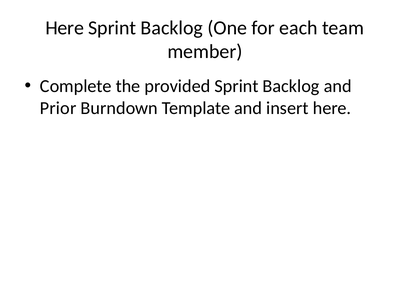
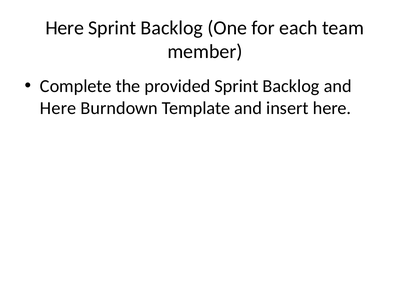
Prior at (58, 108): Prior -> Here
